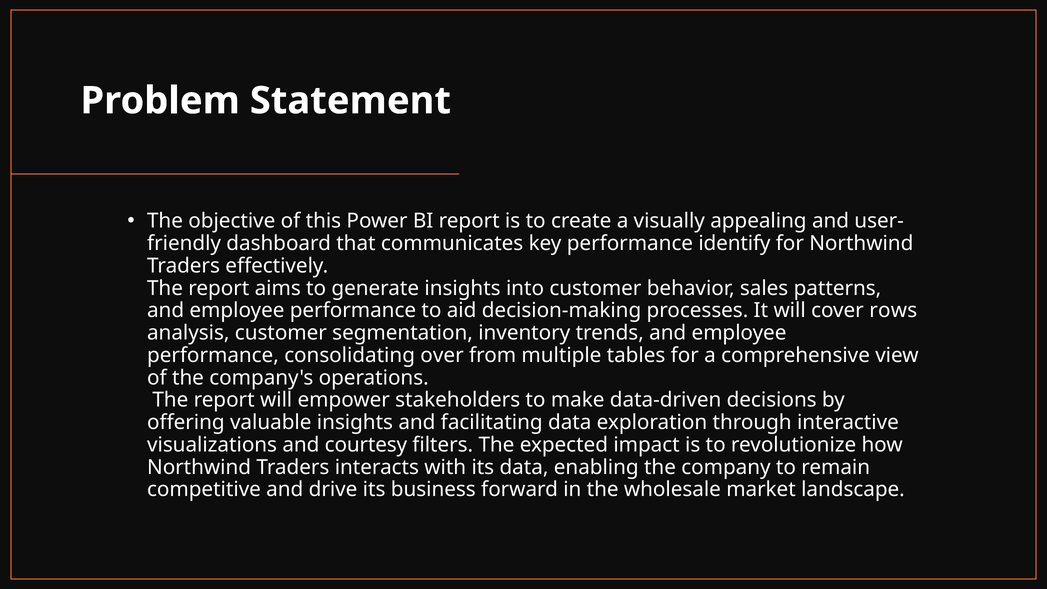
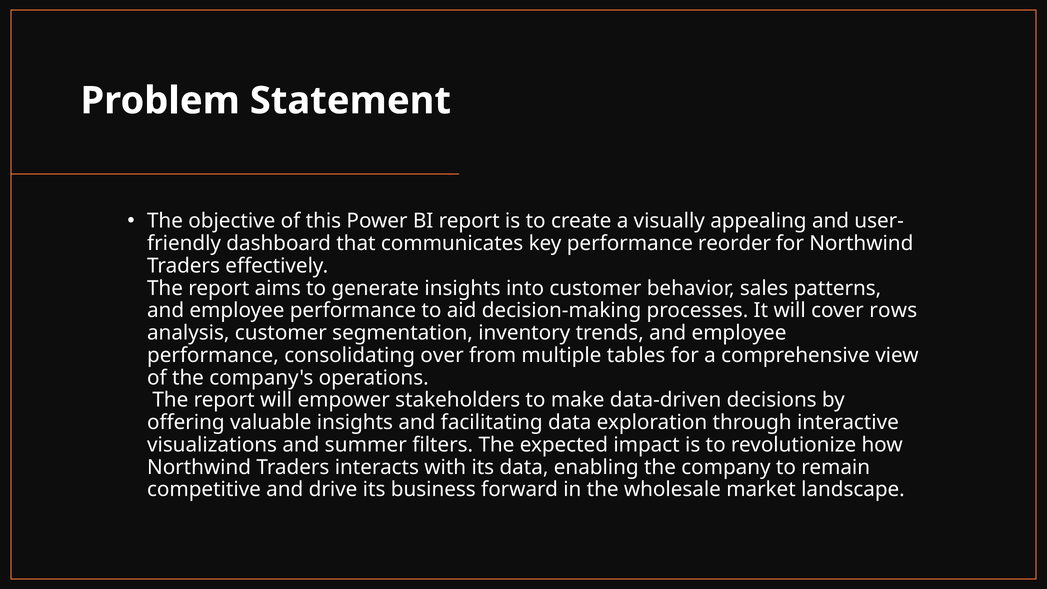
identify: identify -> reorder
courtesy: courtesy -> summer
